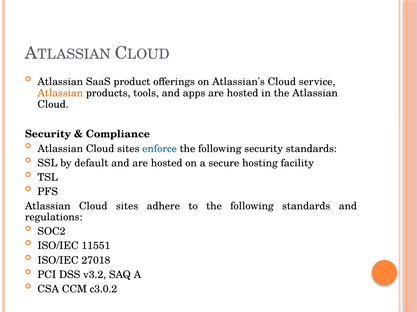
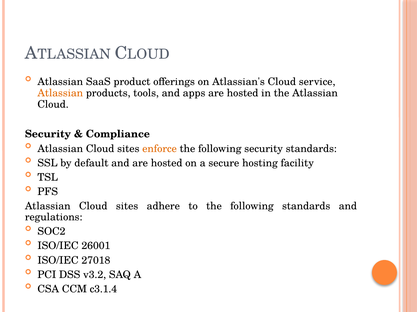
enforce colour: blue -> orange
11551: 11551 -> 26001
c3.0.2: c3.0.2 -> c3.1.4
